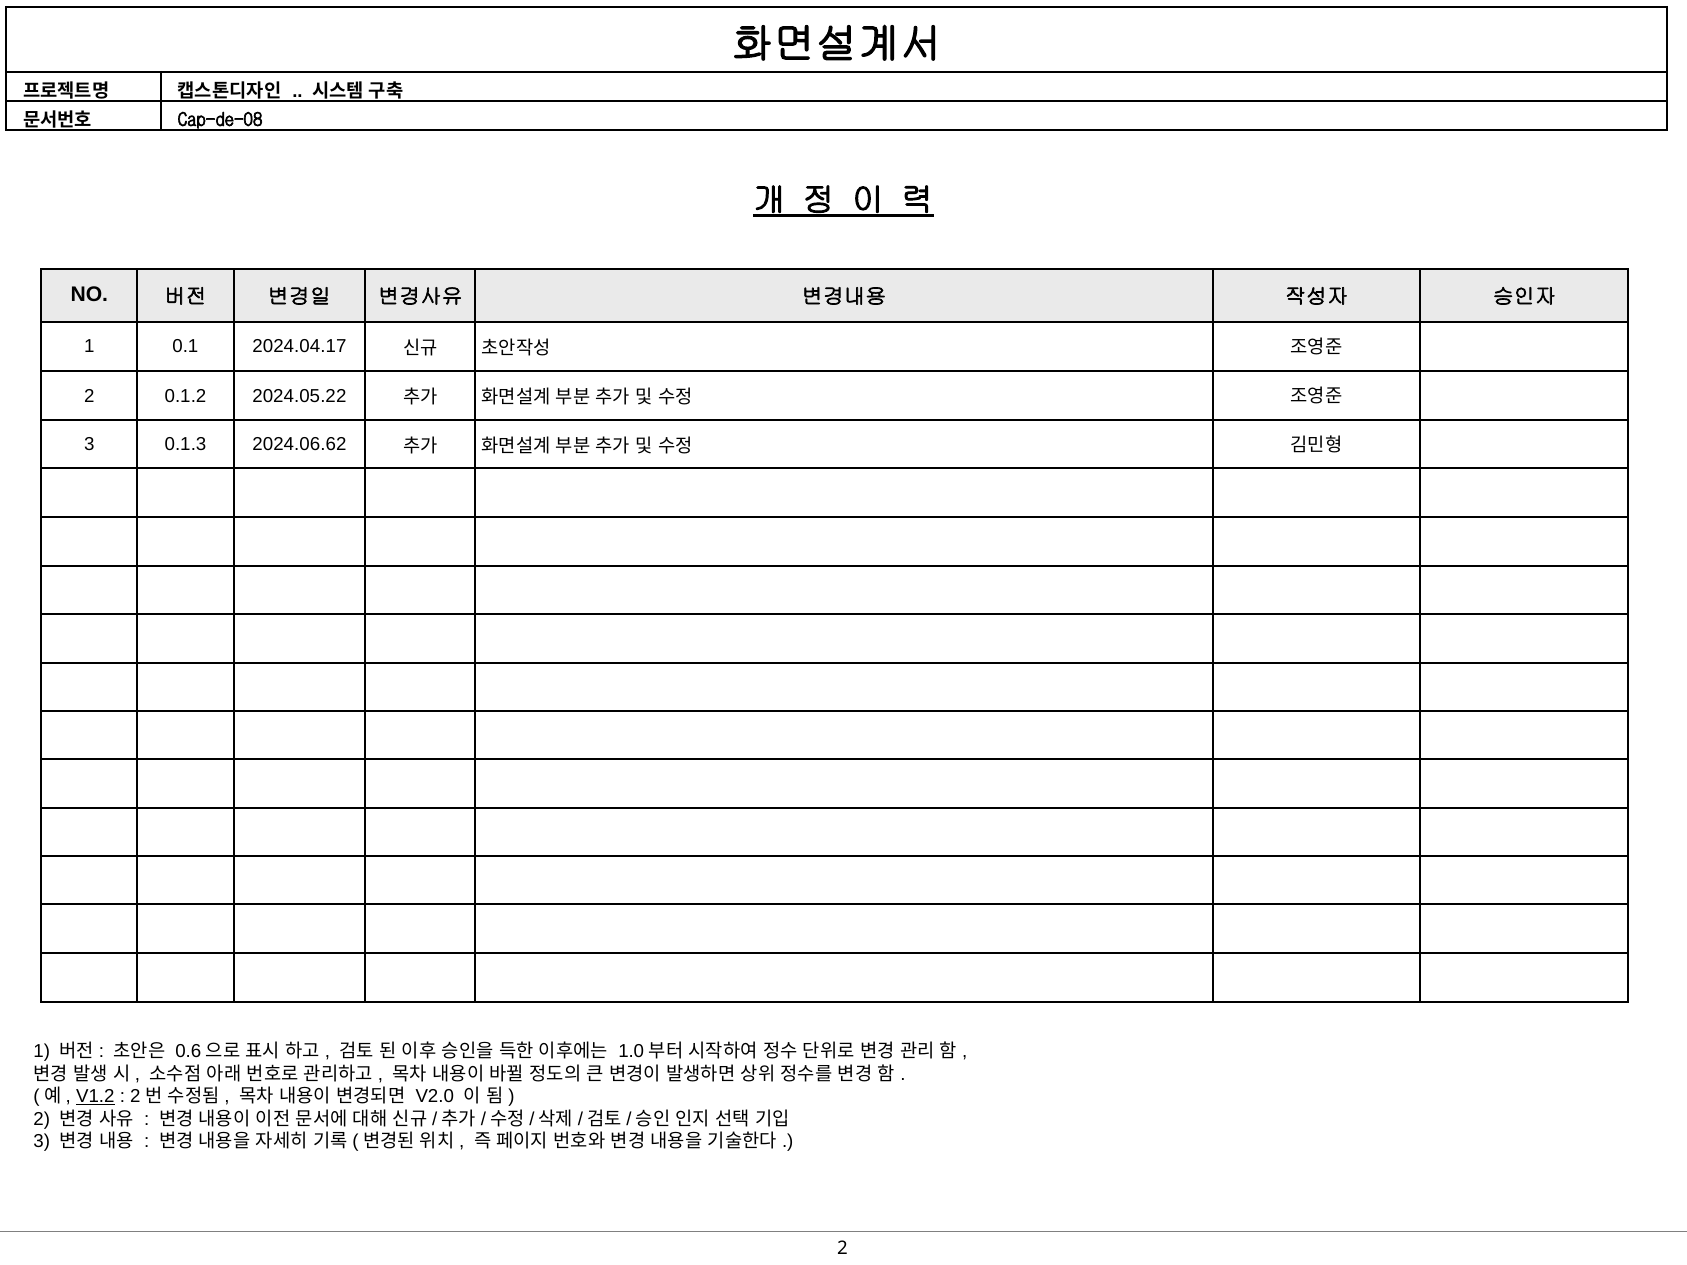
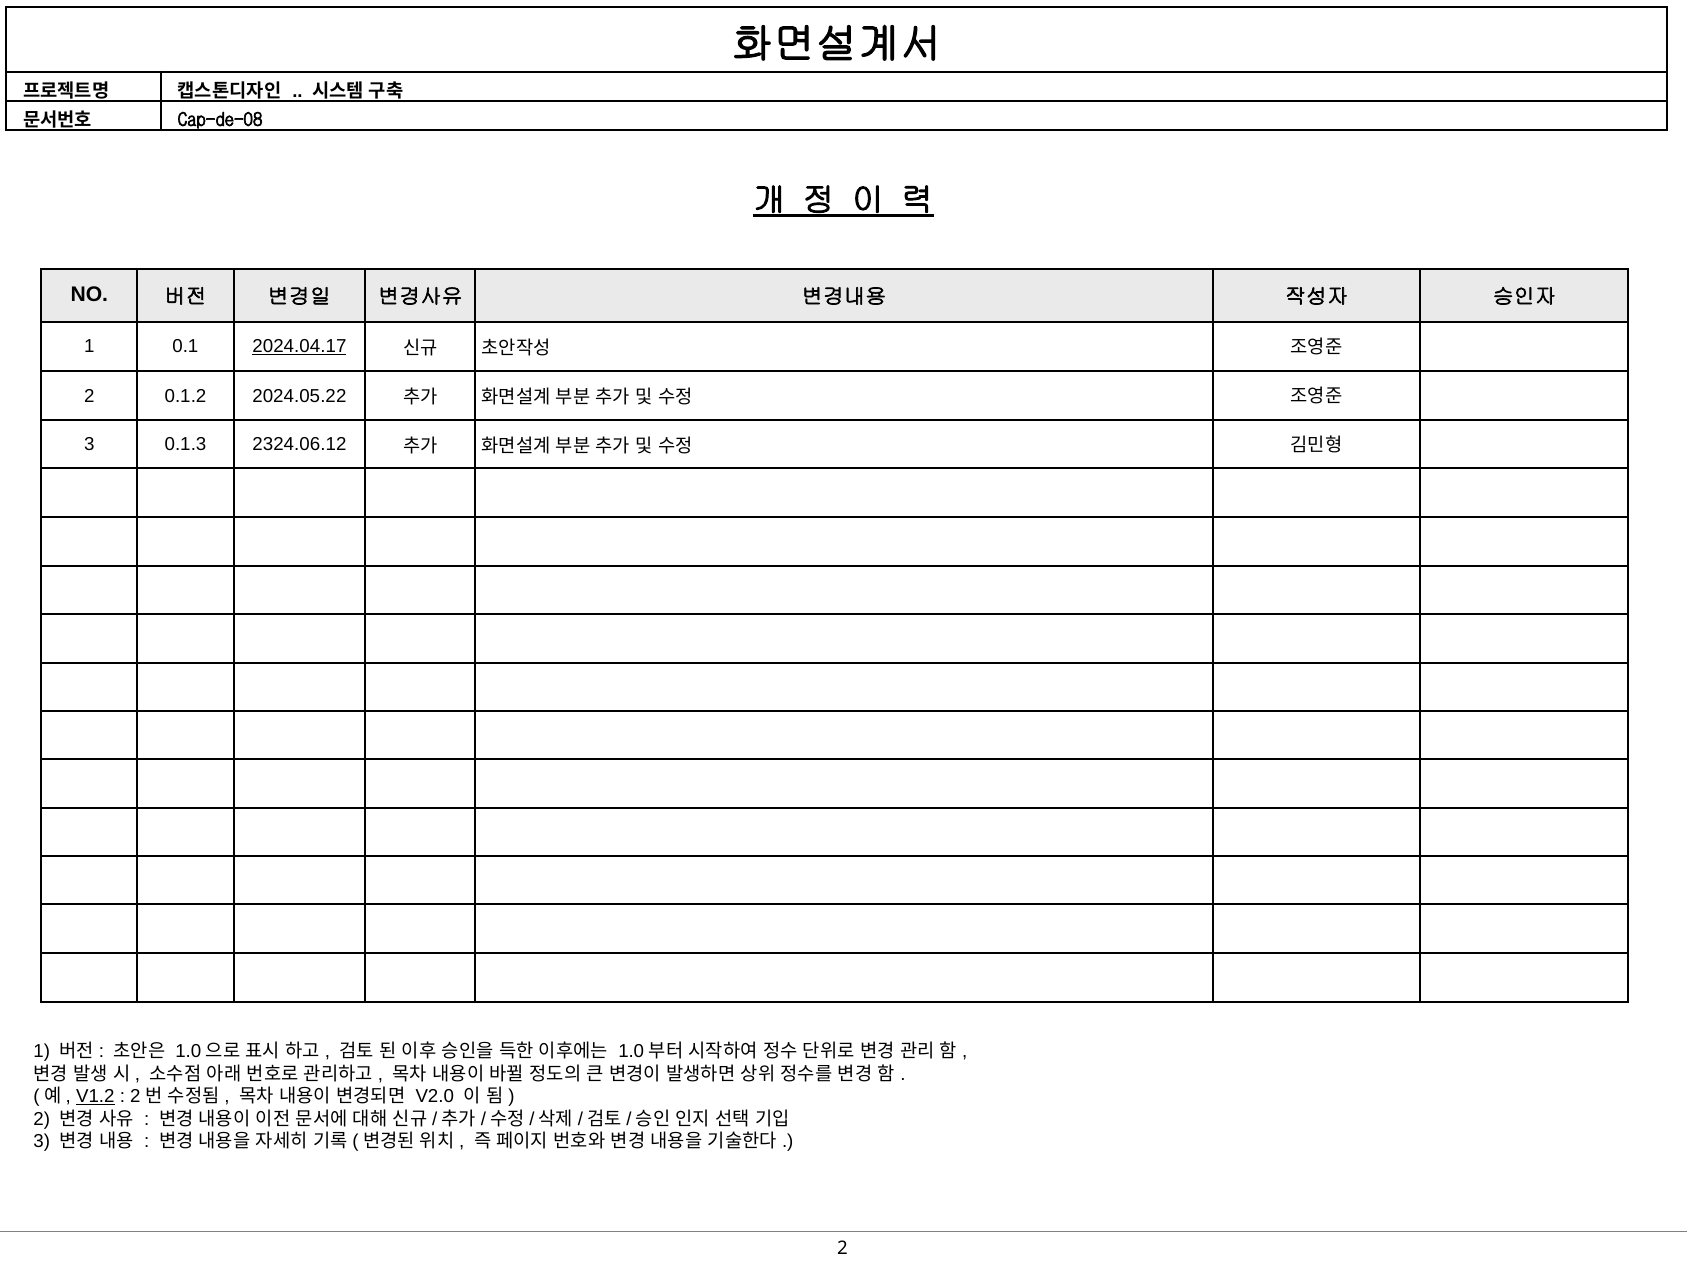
2024.04.17 underline: none -> present
2024.06.62: 2024.06.62 -> 2324.06.12
0.6 at (188, 1052): 0.6 -> 1.0
